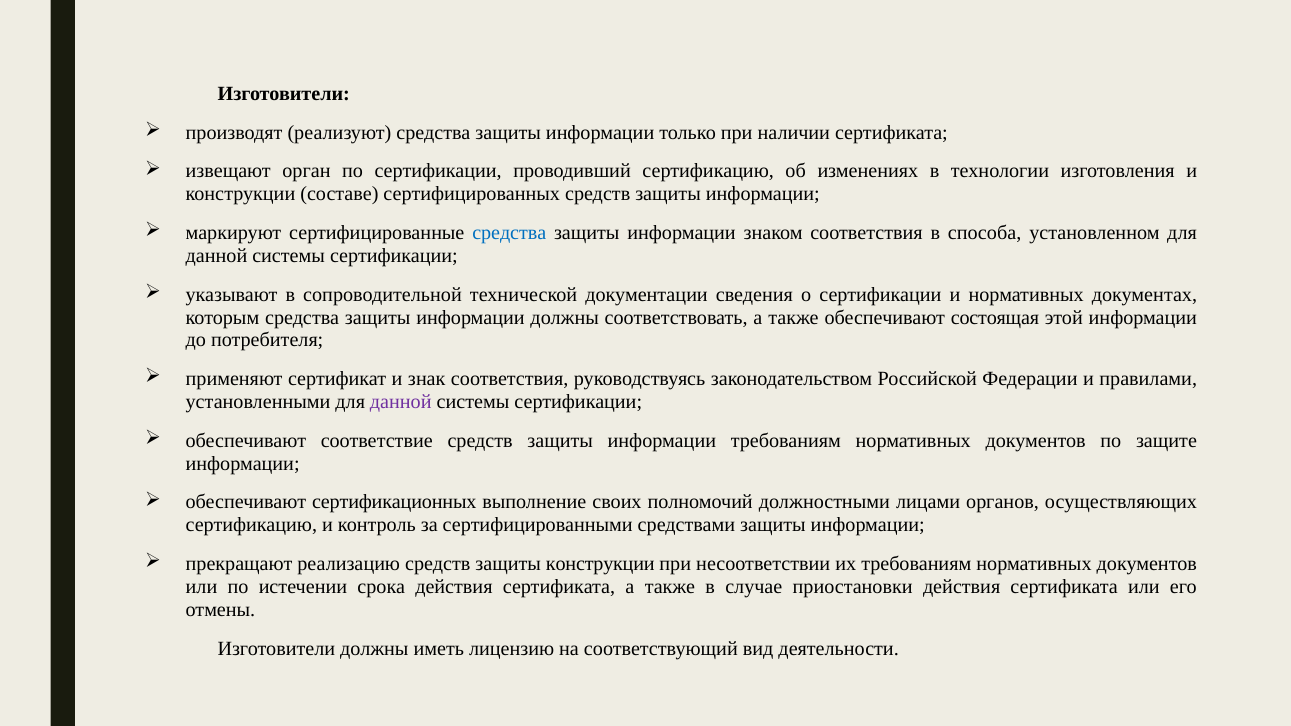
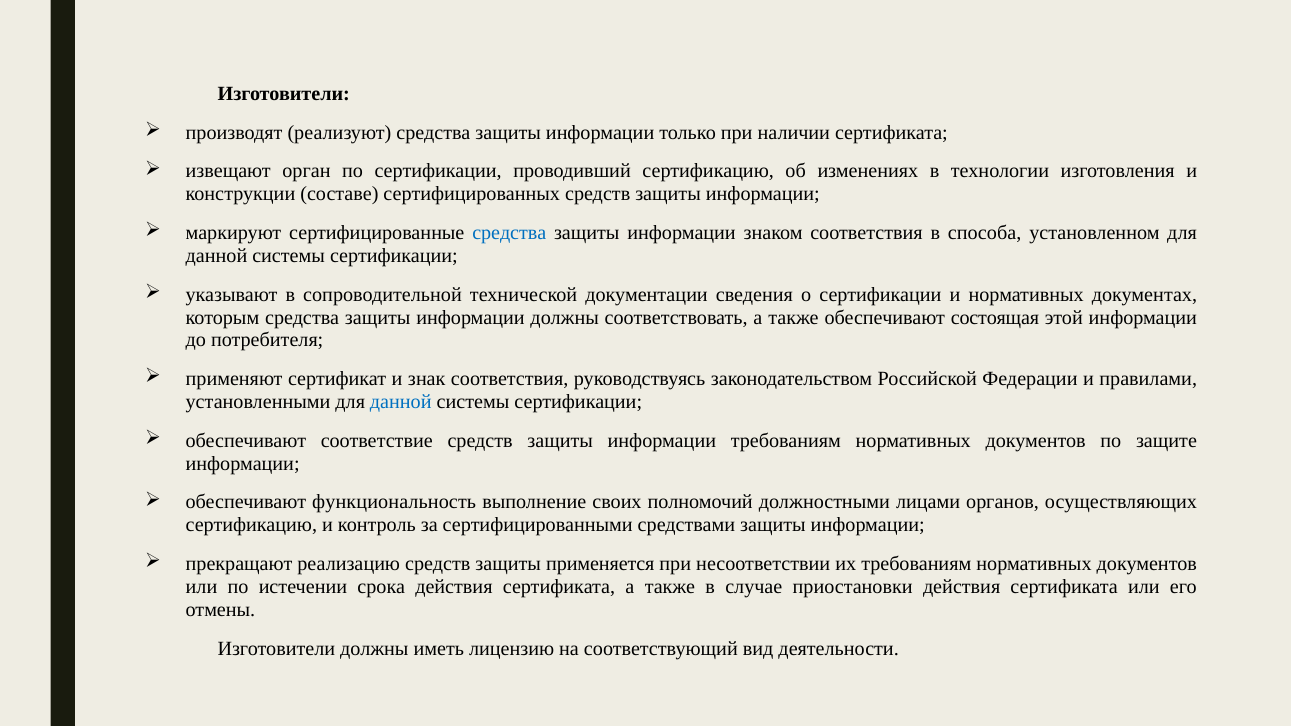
данной at (401, 402) colour: purple -> blue
сертификационных: сертификационных -> функциональность
защиты конструкции: конструкции -> применяется
